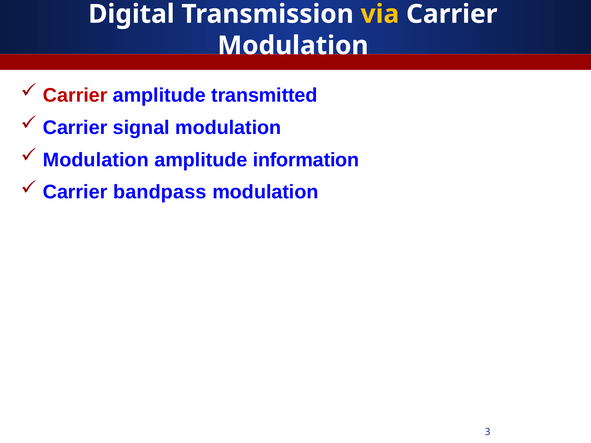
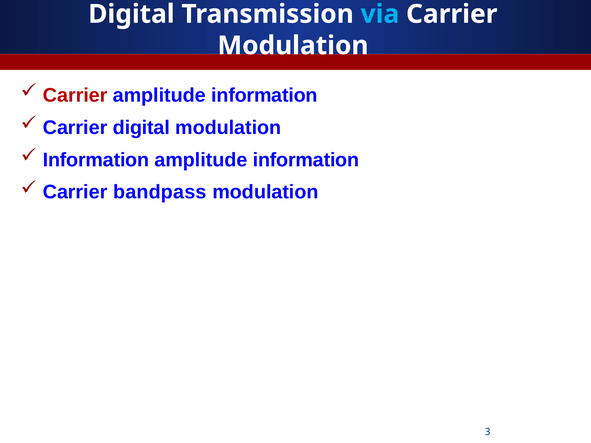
via colour: yellow -> light blue
transmitted at (264, 95): transmitted -> information
Carrier signal: signal -> digital
Modulation at (96, 160): Modulation -> Information
